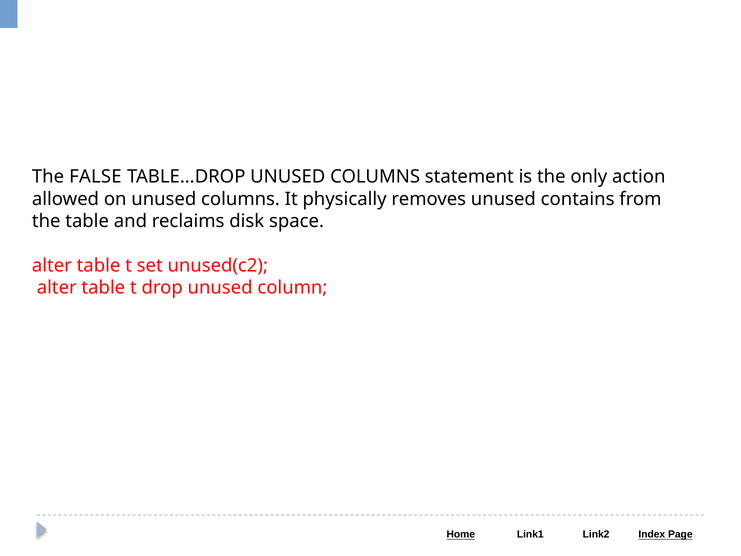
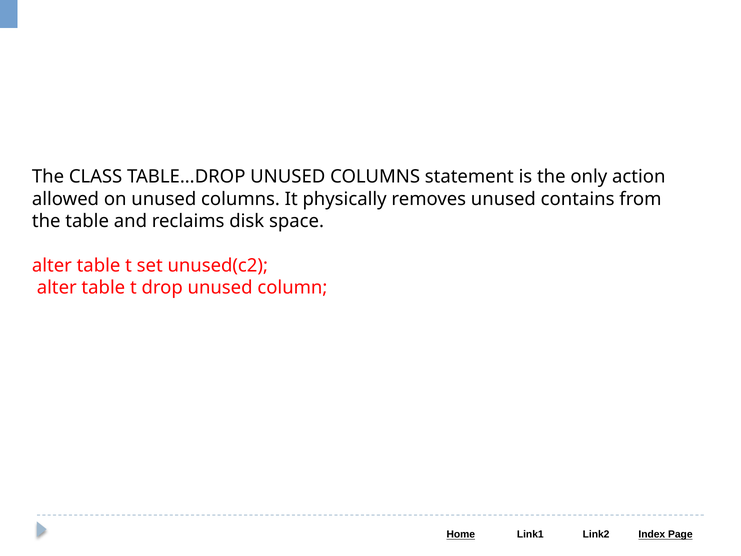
FALSE: FALSE -> CLASS
